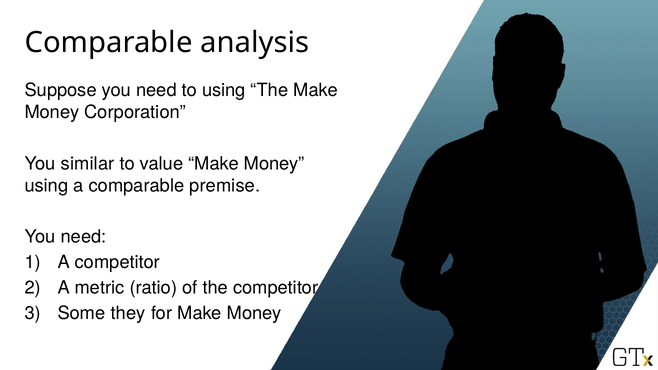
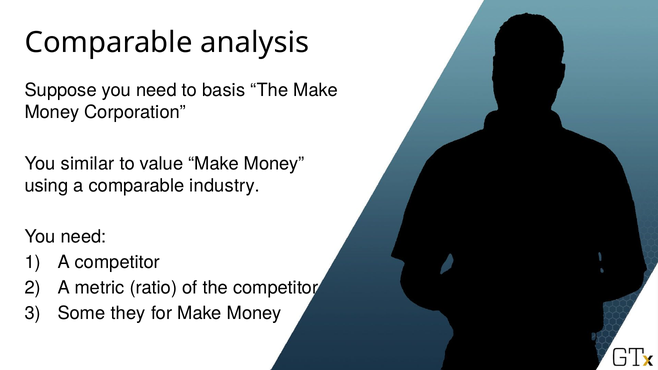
to using: using -> basis
premise: premise -> industry
